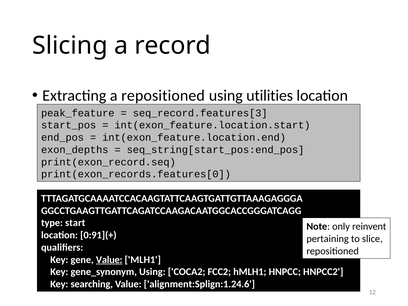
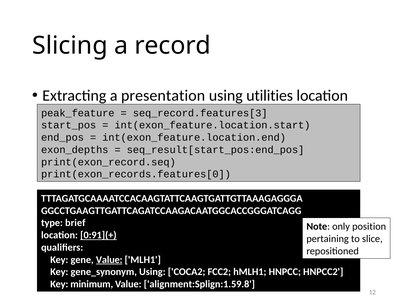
a repositioned: repositioned -> presentation
seq_string[start_pos:end_pos: seq_string[start_pos:end_pos -> seq_result[start_pos:end_pos
start: start -> brief
reinvent: reinvent -> position
0:91](+ underline: none -> present
searching: searching -> minimum
alignment:Splign:1.24.6: alignment:Splign:1.24.6 -> alignment:Splign:1.59.8
